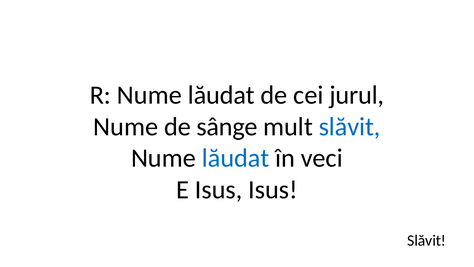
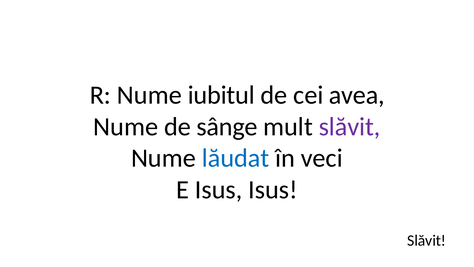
R Nume lăudat: lăudat -> iubitul
jurul: jurul -> avea
slăvit at (350, 126) colour: blue -> purple
